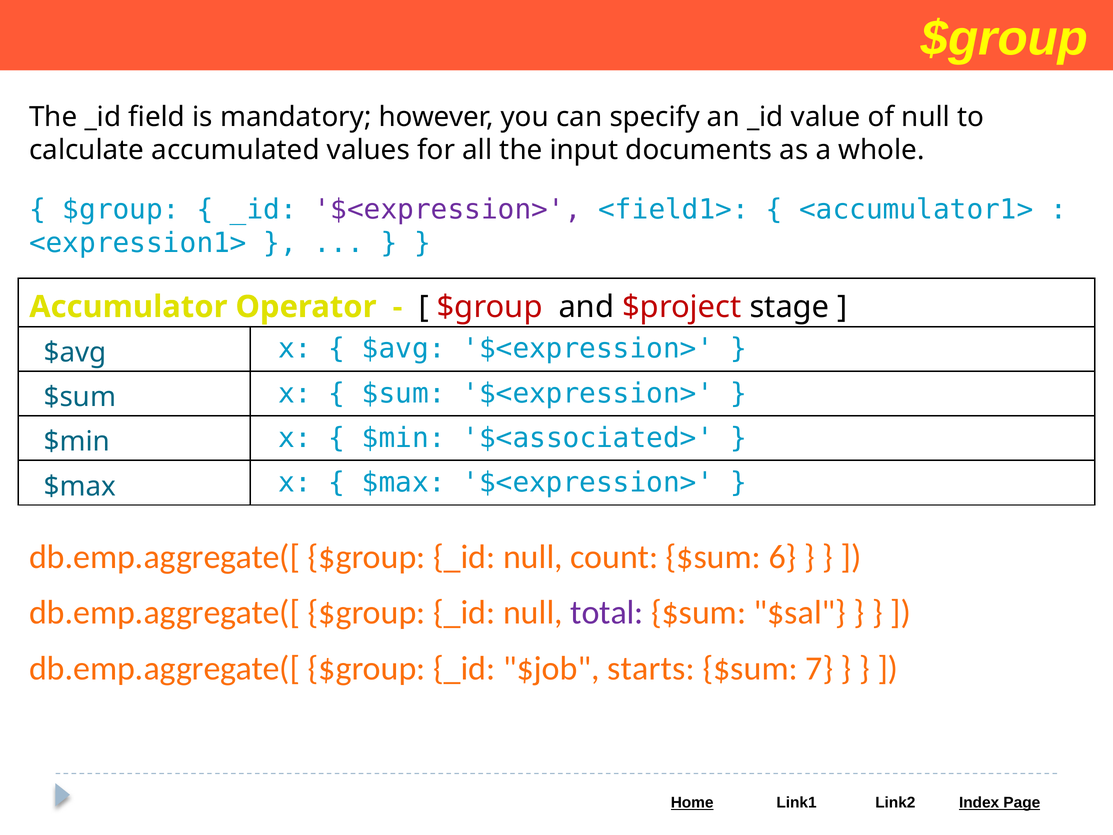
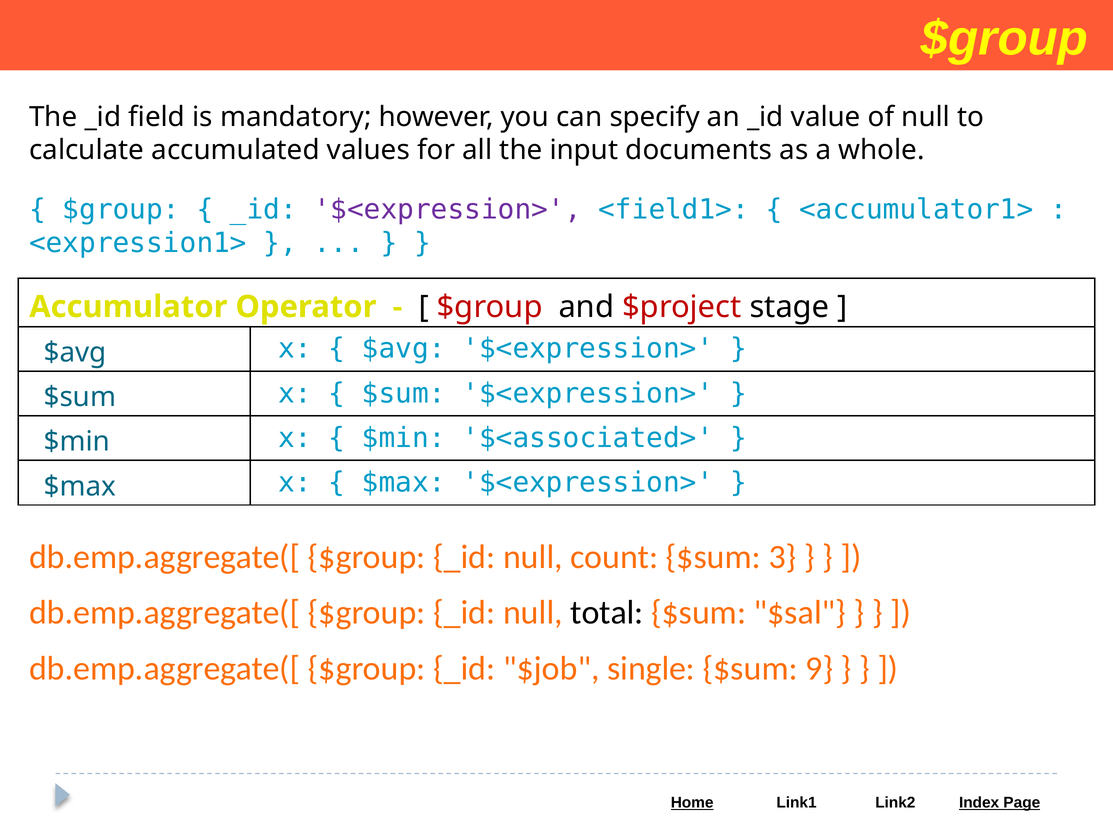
6: 6 -> 3
total colour: purple -> black
starts: starts -> single
7: 7 -> 9
